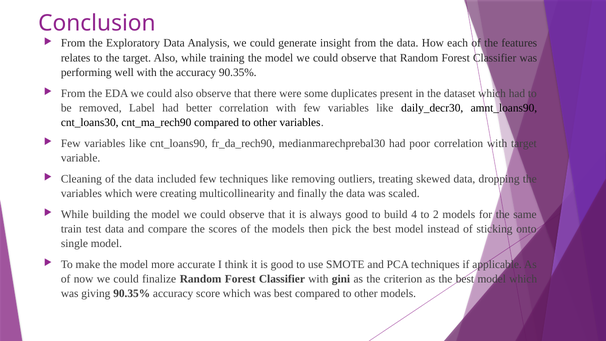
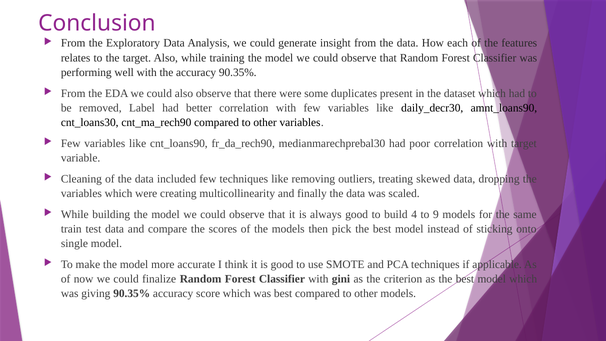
2: 2 -> 9
